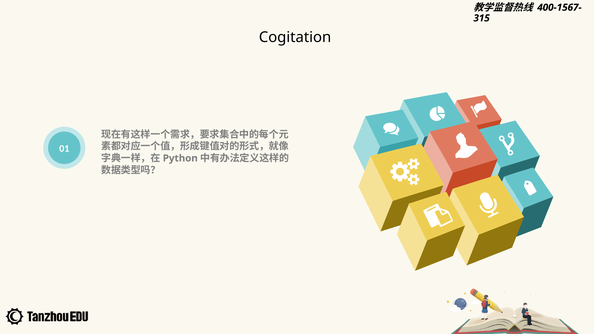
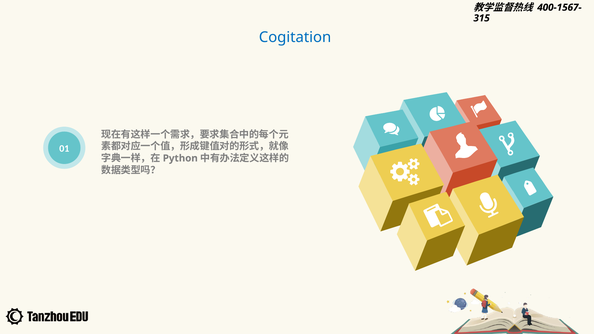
Cogitation colour: black -> blue
